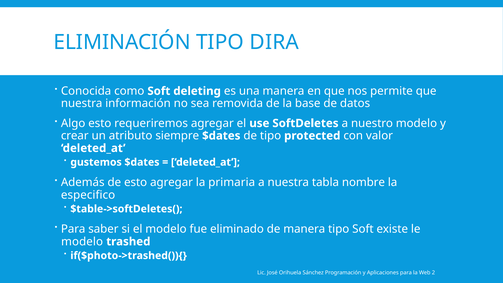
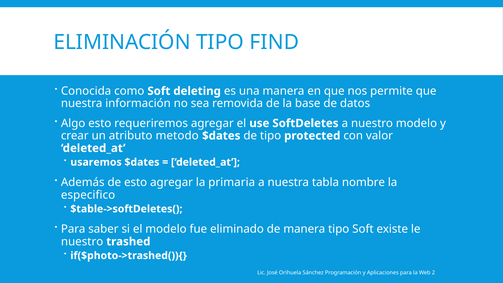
DIRA: DIRA -> FIND
siempre: siempre -> metodo
gustemos: gustemos -> usaremos
modelo at (82, 242): modelo -> nuestro
